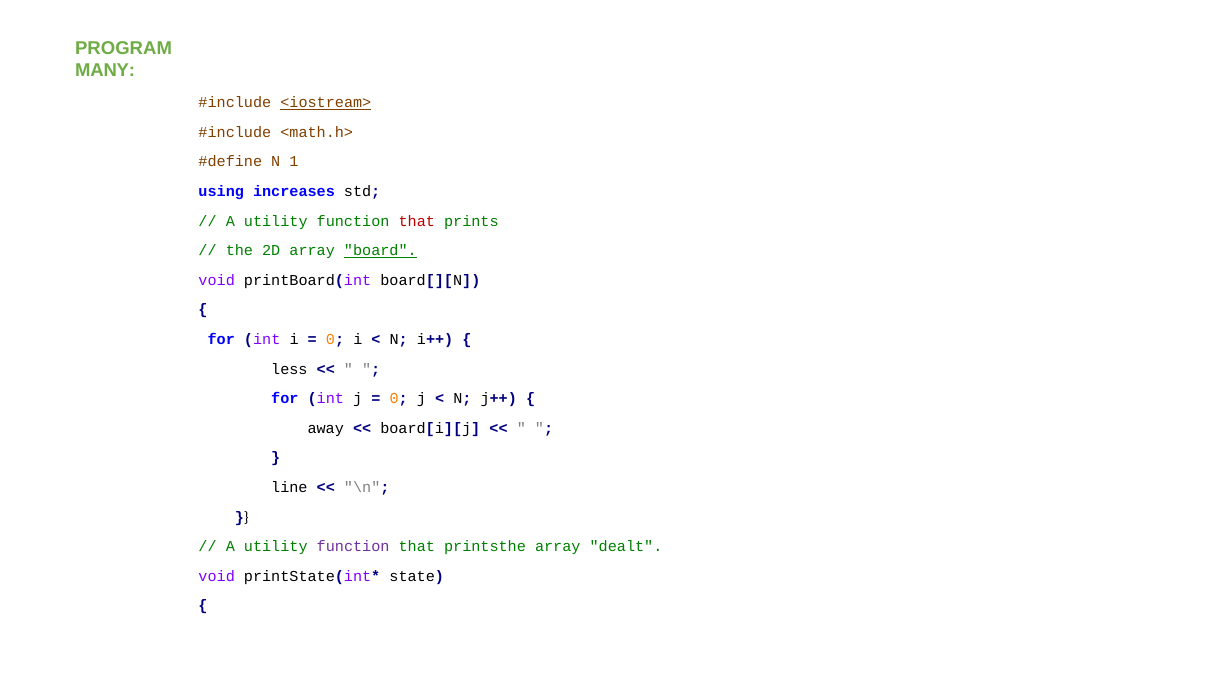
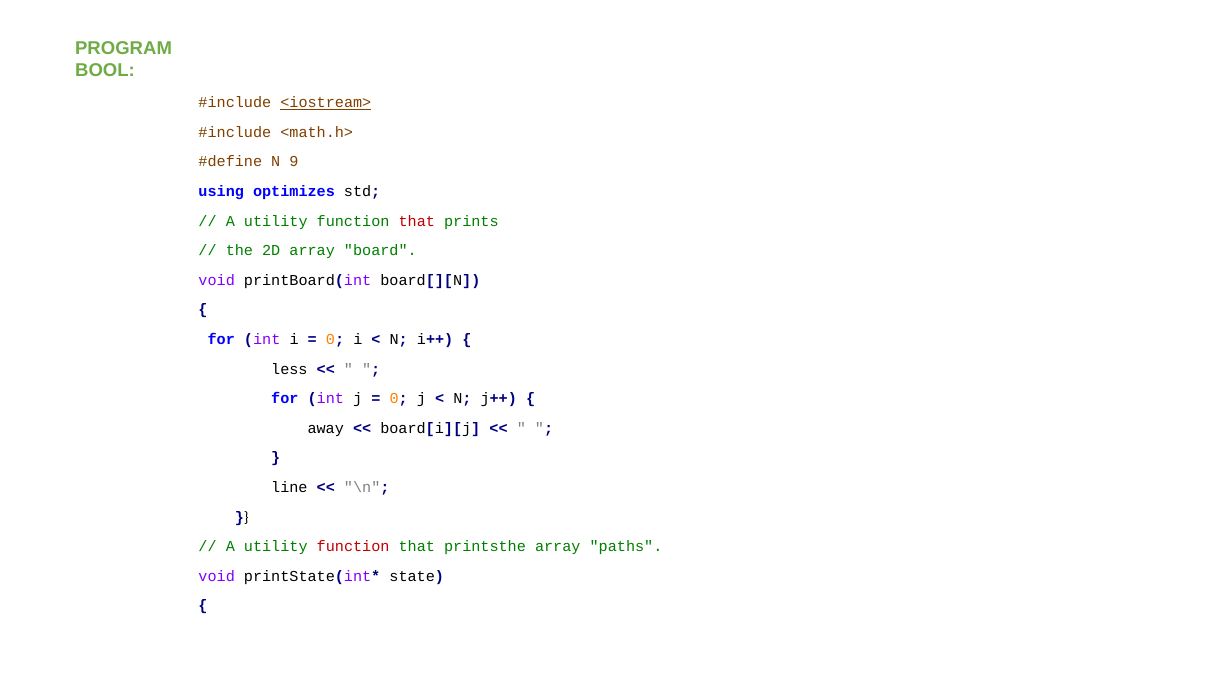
MANY: MANY -> BOOL
1: 1 -> 9
increases: increases -> optimizes
board underline: present -> none
function at (353, 546) colour: purple -> red
dealt: dealt -> paths
